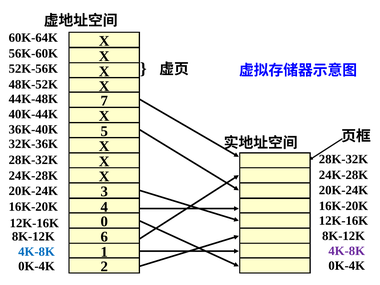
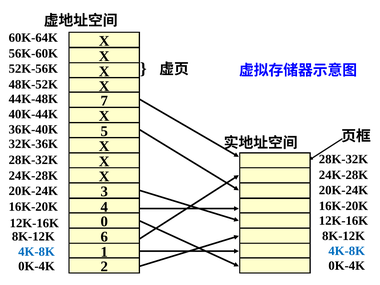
4K-8K at (347, 251) colour: purple -> blue
